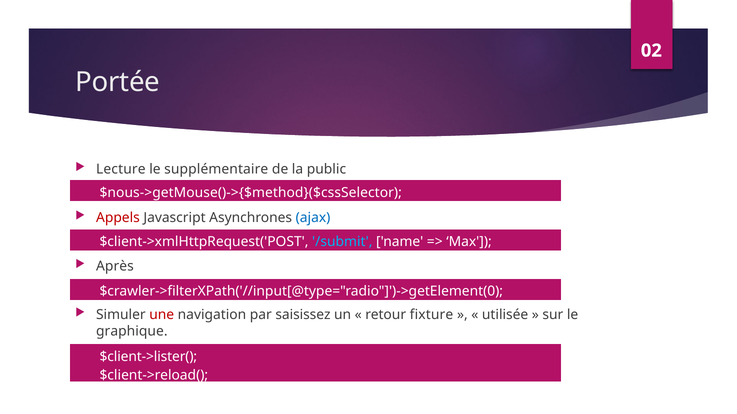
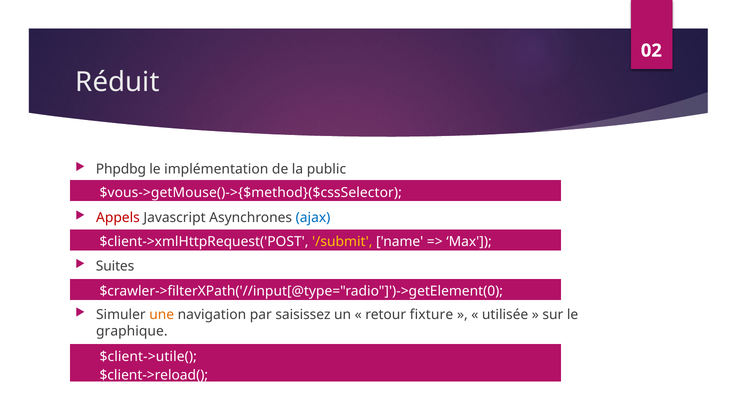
Portée: Portée -> Réduit
Lecture: Lecture -> Phpdbg
supplémentaire: supplémentaire -> implémentation
$nous->getMouse()->{$method}($cssSelector: $nous->getMouse()->{$method}($cssSelector -> $vous->getMouse()->{$method}($cssSelector
/submit colour: light blue -> yellow
Après: Après -> Suites
une colour: red -> orange
$client->lister(: $client->lister( -> $client->utile(
